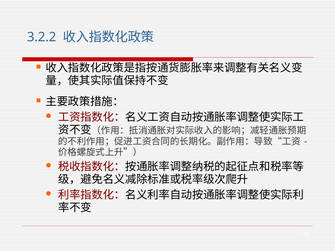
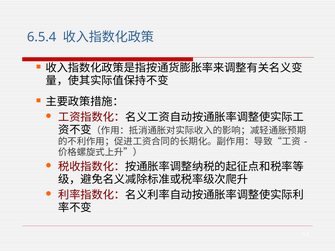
3.2.2: 3.2.2 -> 6.5.4
